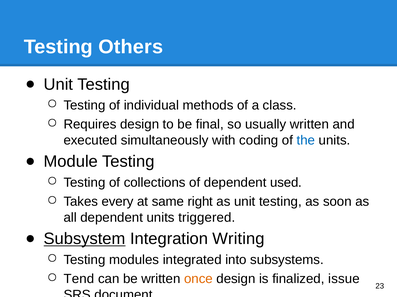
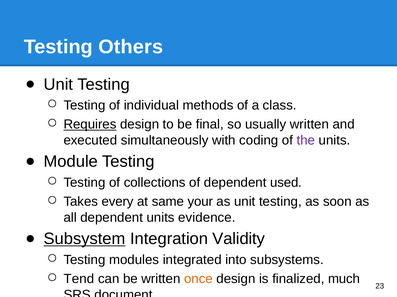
Requires underline: none -> present
the colour: blue -> purple
right: right -> your
triggered: triggered -> evidence
Writing: Writing -> Validity
issue: issue -> much
